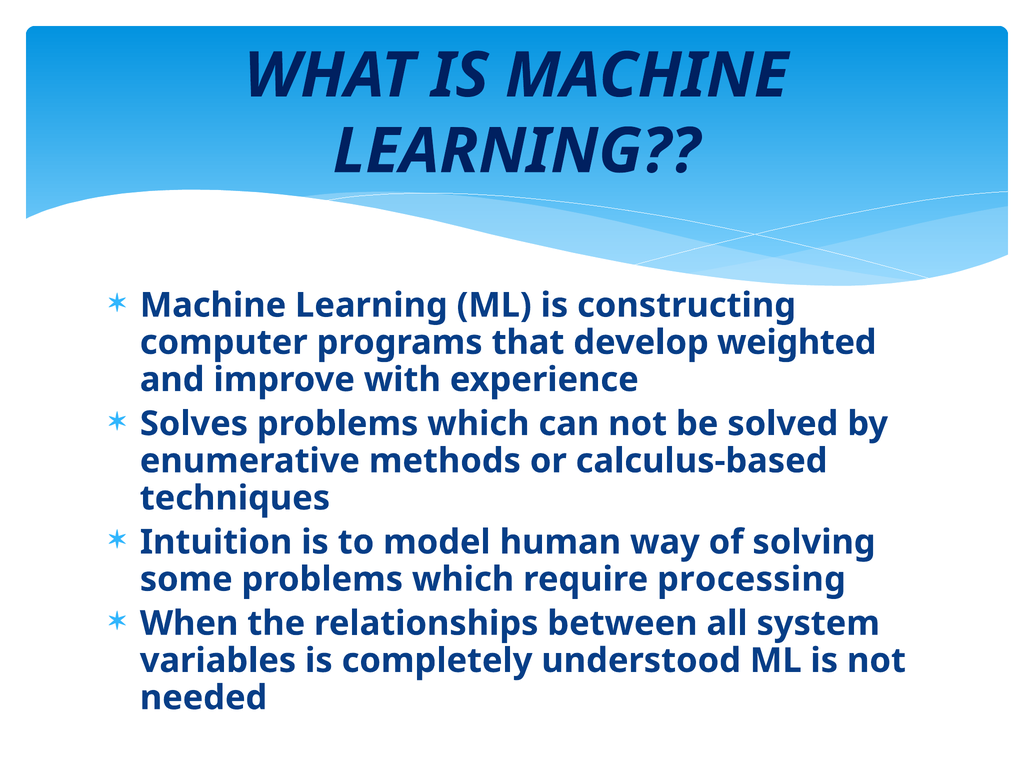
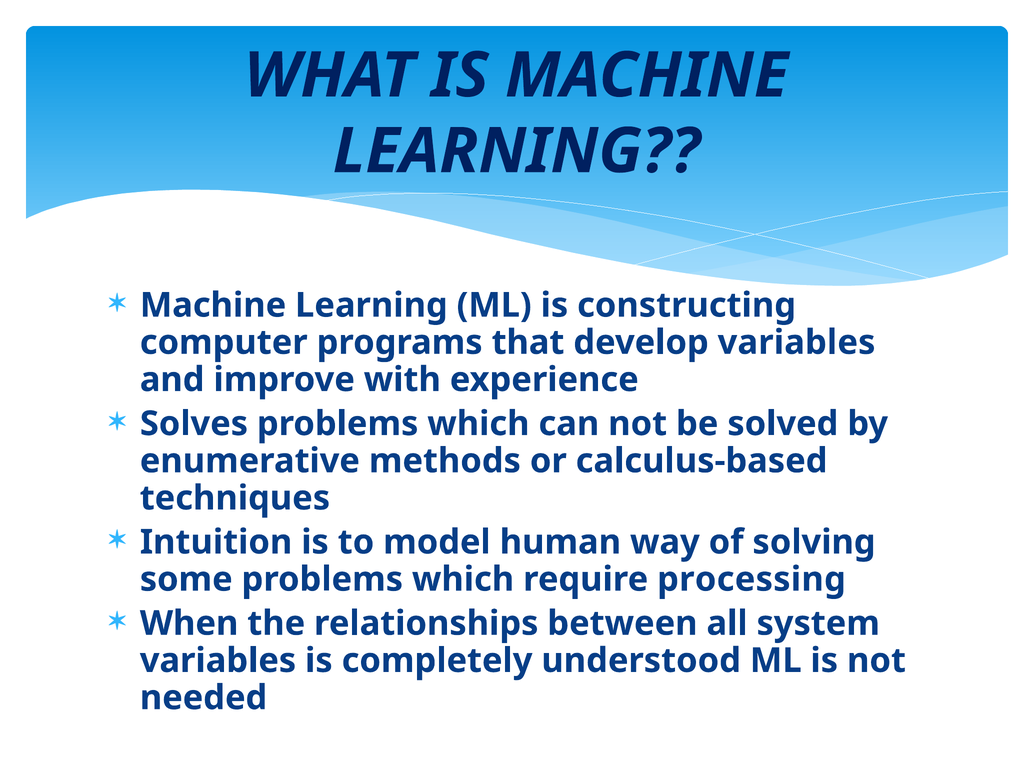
develop weighted: weighted -> variables
